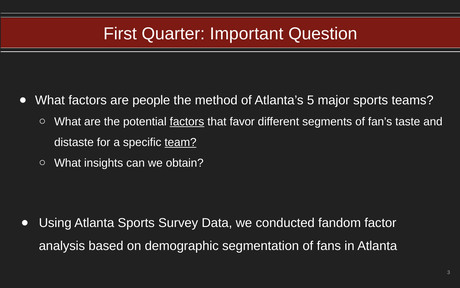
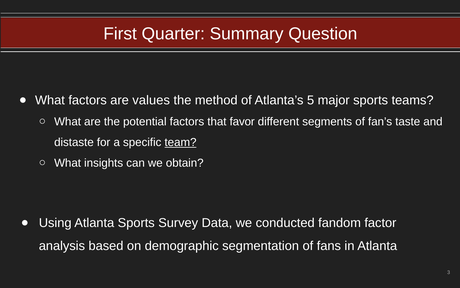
Important: Important -> Summary
people: people -> values
factors at (187, 121) underline: present -> none
